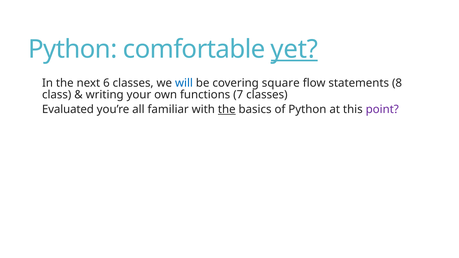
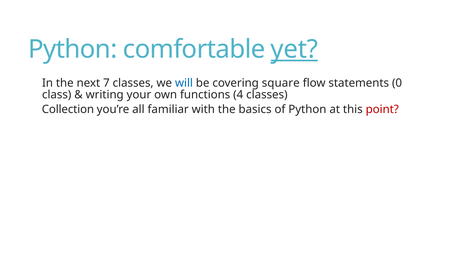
6: 6 -> 7
8: 8 -> 0
7: 7 -> 4
Evaluated: Evaluated -> Collection
the at (227, 109) underline: present -> none
point colour: purple -> red
